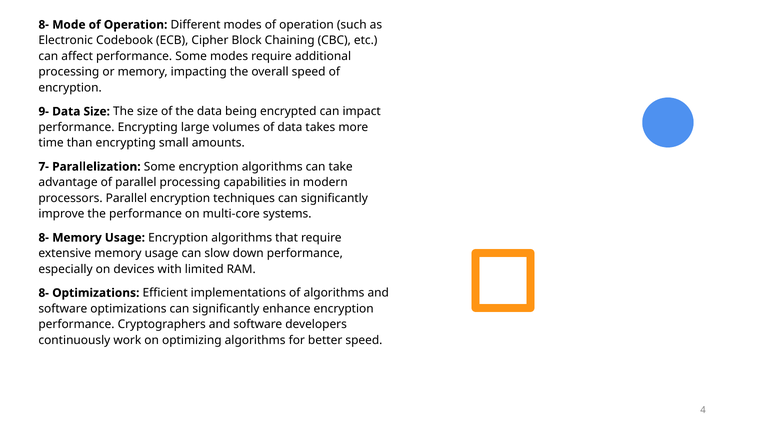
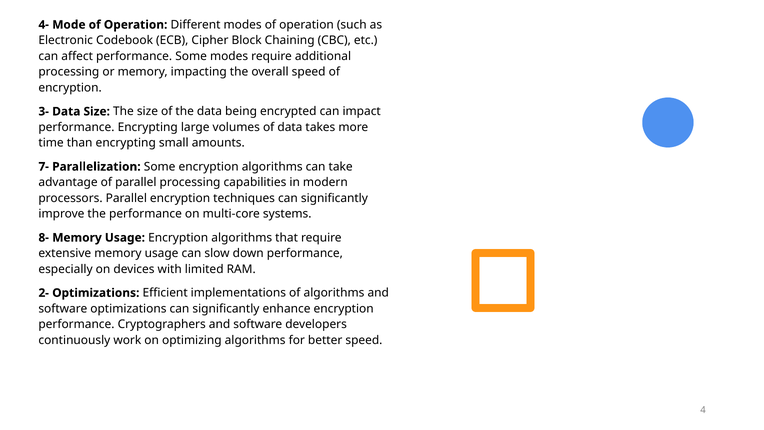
8- at (44, 25): 8- -> 4-
9-: 9- -> 3-
8- at (44, 293): 8- -> 2-
